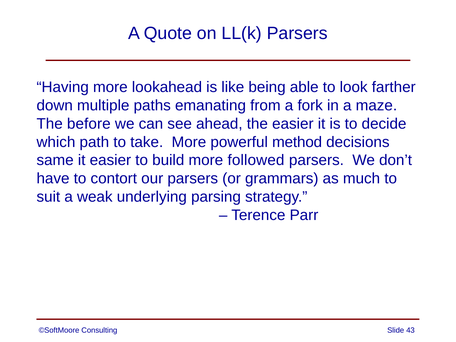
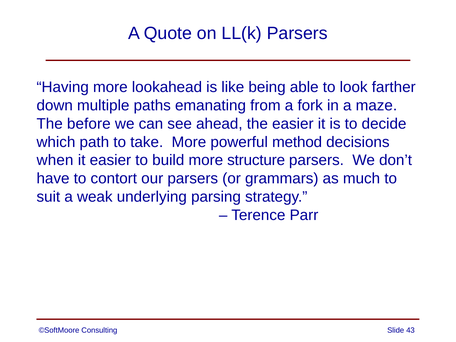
same: same -> when
followed: followed -> structure
